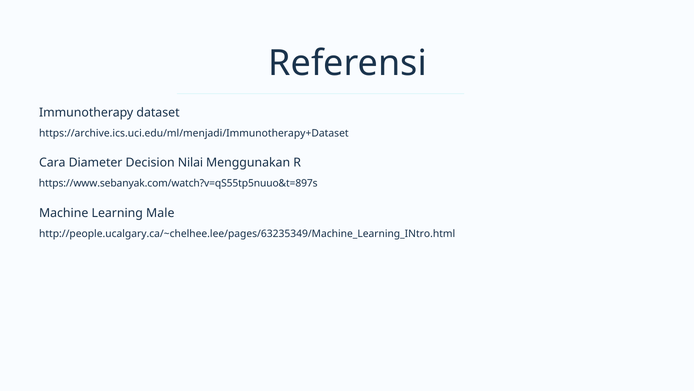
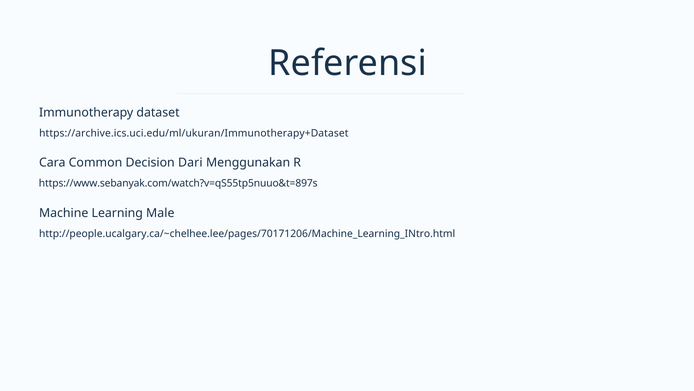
https://archive.ics.uci.edu/ml/menjadi/Immunotherapy+Dataset: https://archive.ics.uci.edu/ml/menjadi/Immunotherapy+Dataset -> https://archive.ics.uci.edu/ml/ukuran/Immunotherapy+Dataset
Diameter: Diameter -> Common
Nilai: Nilai -> Dari
http://people.ucalgary.ca/~chelhee.lee/pages/63235349/Machine_Learning_INtro.html: http://people.ucalgary.ca/~chelhee.lee/pages/63235349/Machine_Learning_INtro.html -> http://people.ucalgary.ca/~chelhee.lee/pages/70171206/Machine_Learning_INtro.html
